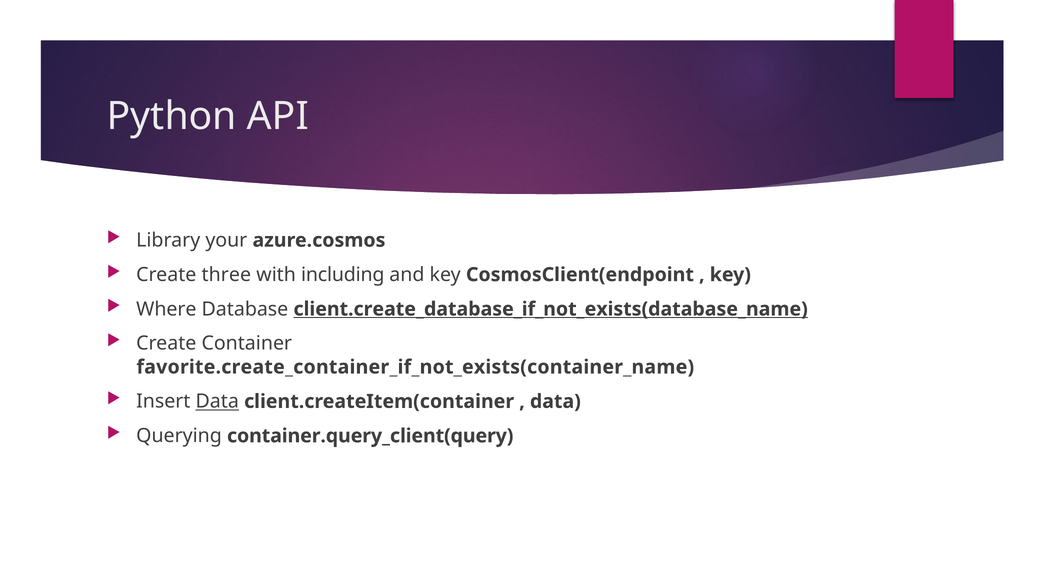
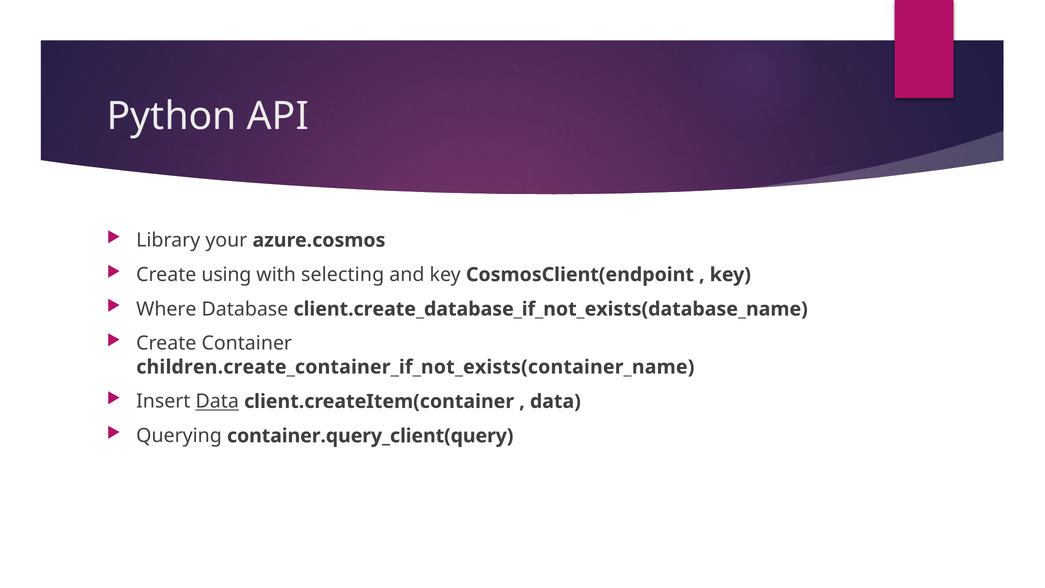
three: three -> using
including: including -> selecting
client.create_database_if_not_exists(database_name underline: present -> none
favorite.create_container_if_not_exists(container_name: favorite.create_container_if_not_exists(container_name -> children.create_container_if_not_exists(container_name
